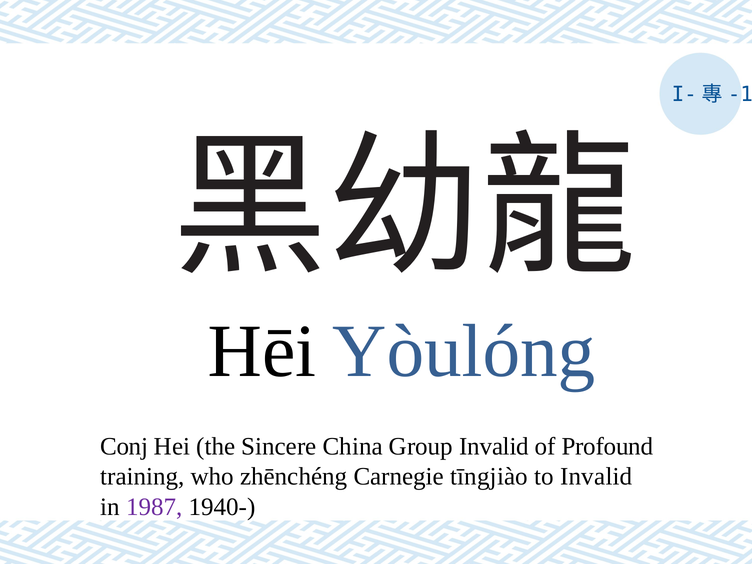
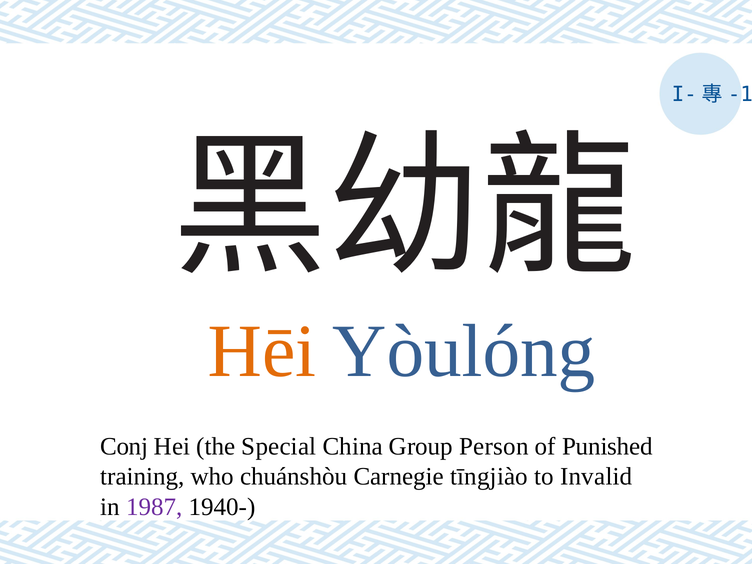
Hēi colour: black -> orange
Sincere: Sincere -> Special
Group Invalid: Invalid -> Person
Profound: Profound -> Punished
zhēnchéng: zhēnchéng -> chuánshòu
